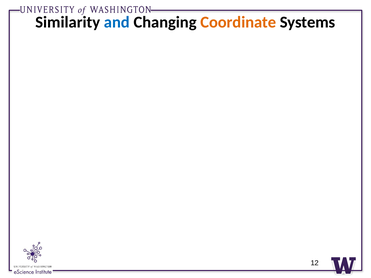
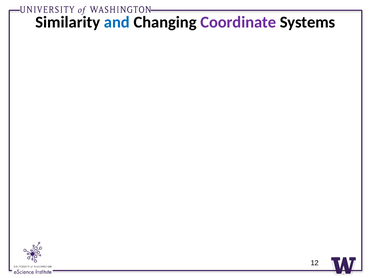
Coordinate colour: orange -> purple
